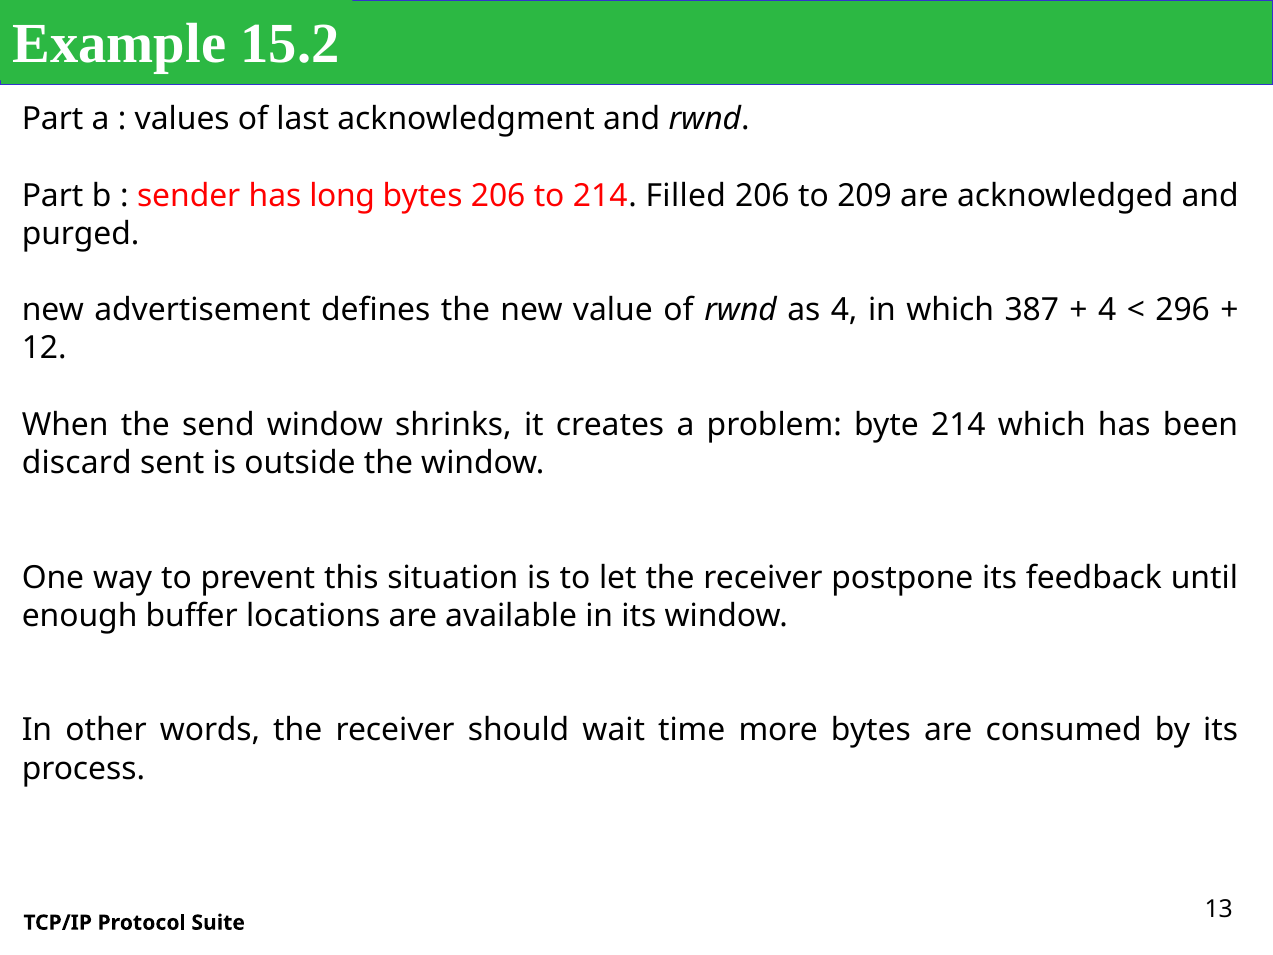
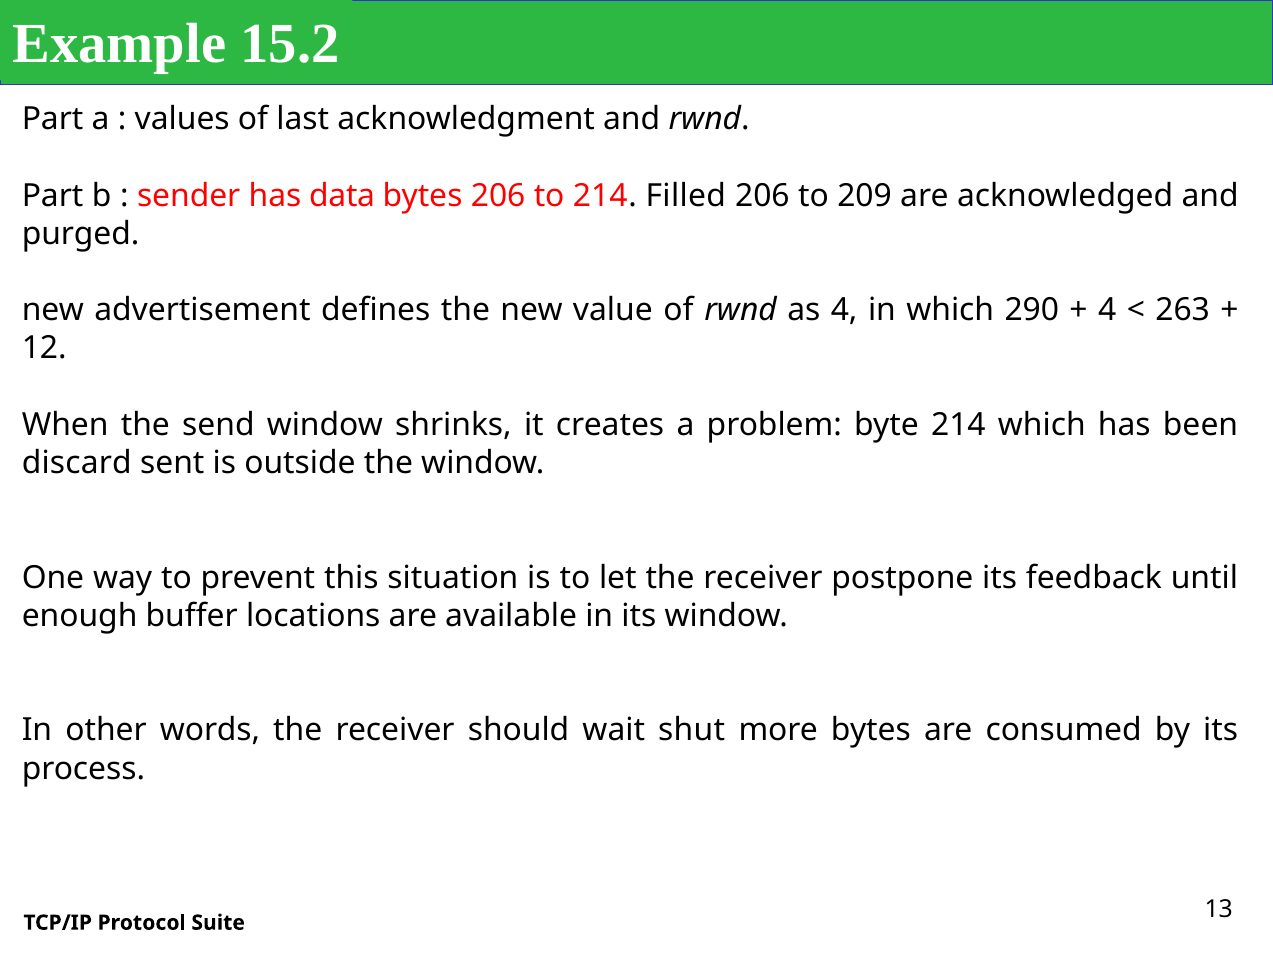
long: long -> data
387: 387 -> 290
296: 296 -> 263
time: time -> shut
